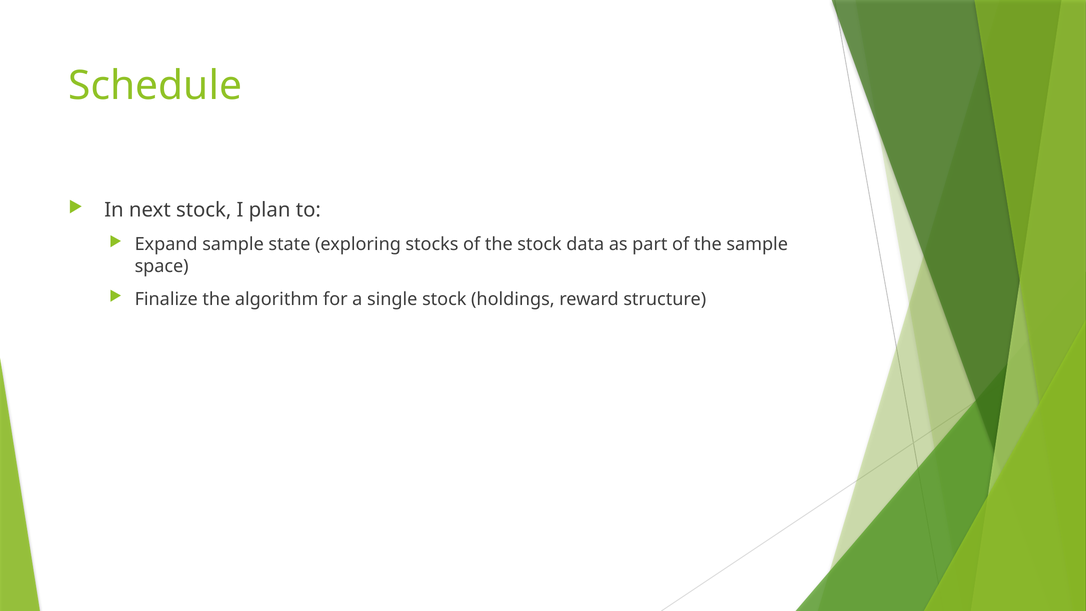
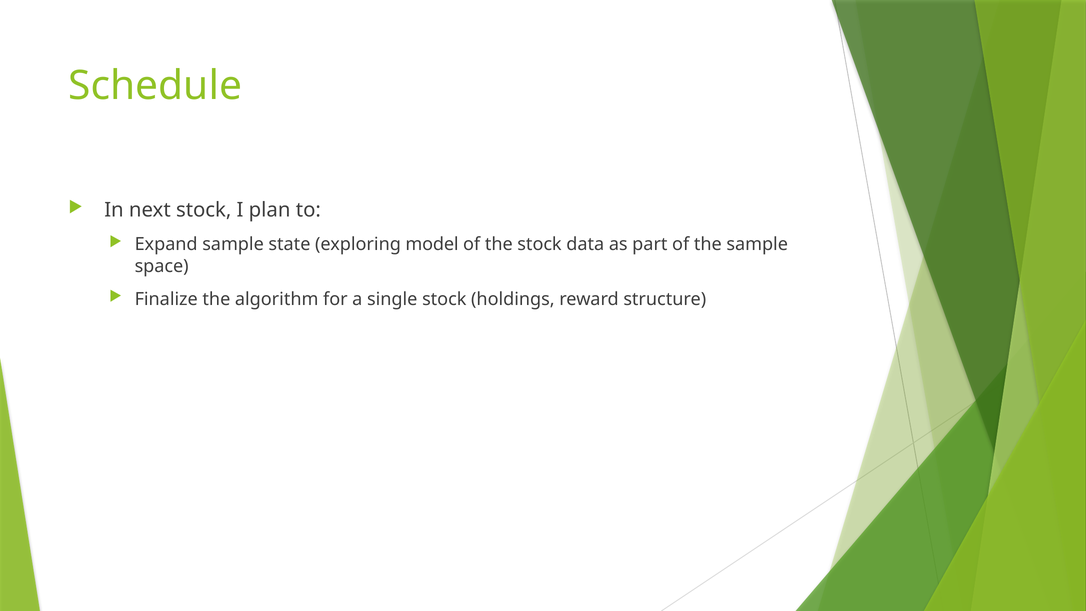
stocks: stocks -> model
